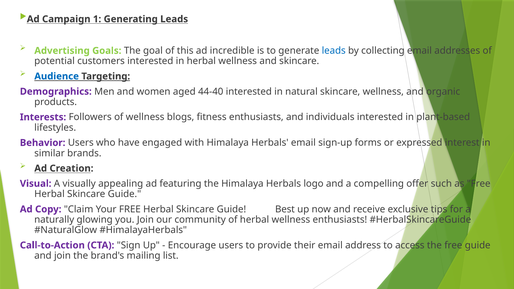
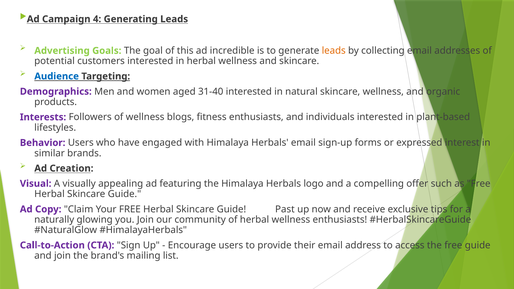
1: 1 -> 4
leads at (334, 51) colour: blue -> orange
44-40: 44-40 -> 31-40
Best: Best -> Past
